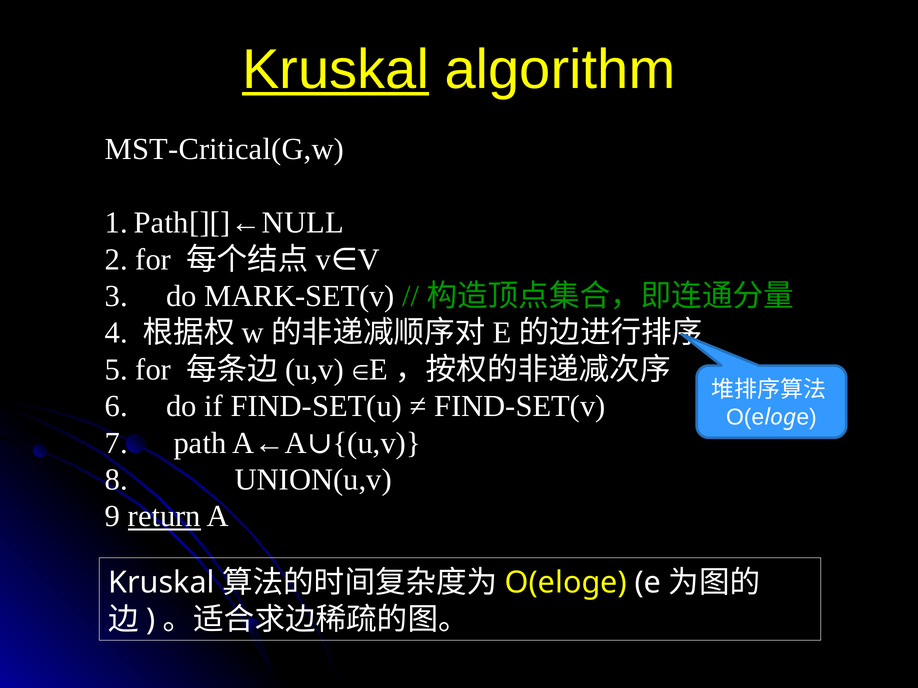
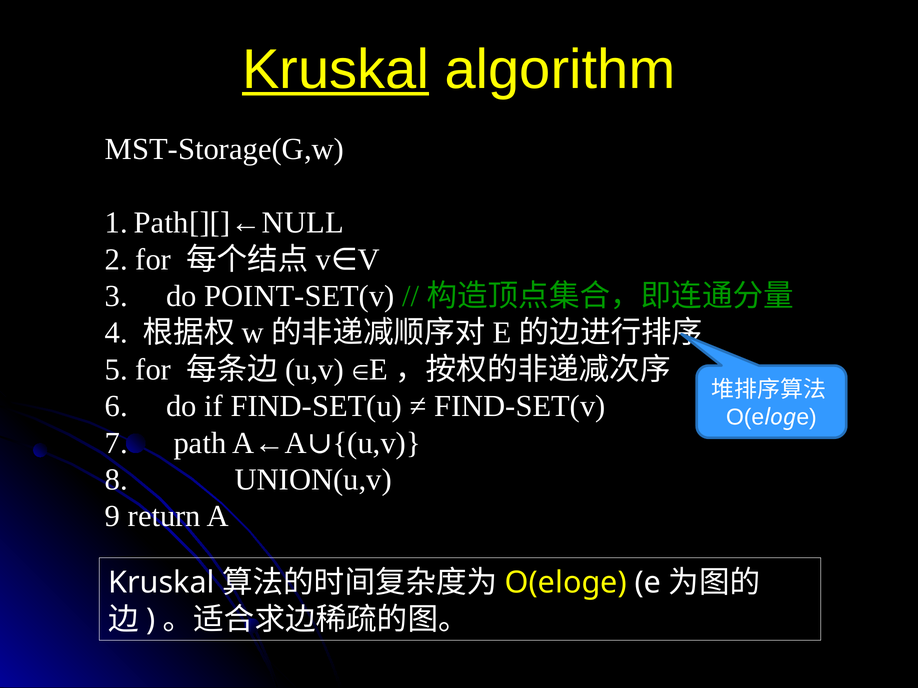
MST-Critical(G,w: MST-Critical(G,w -> MST-Storage(G,w
MARK-SET(v: MARK-SET(v -> POINT-SET(v
return underline: present -> none
